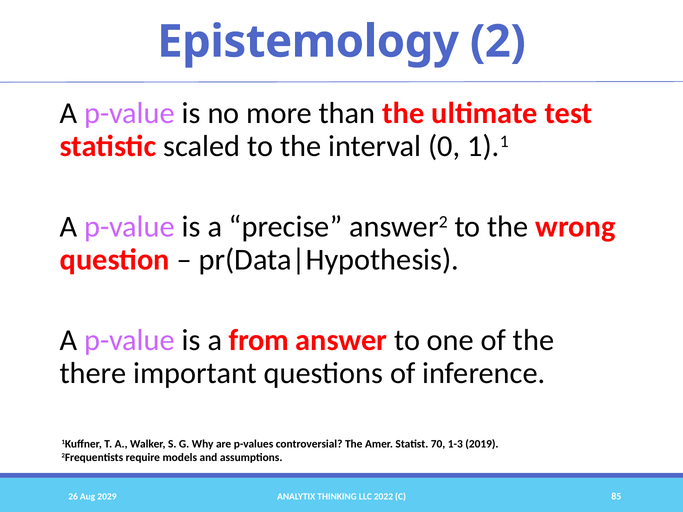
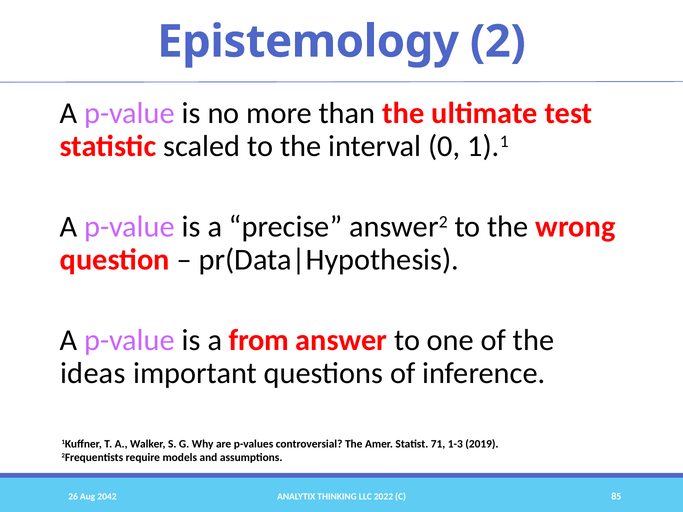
there: there -> ideas
70: 70 -> 71
2029: 2029 -> 2042
